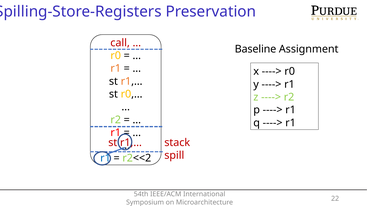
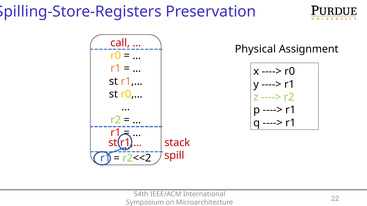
Baseline: Baseline -> Physical
